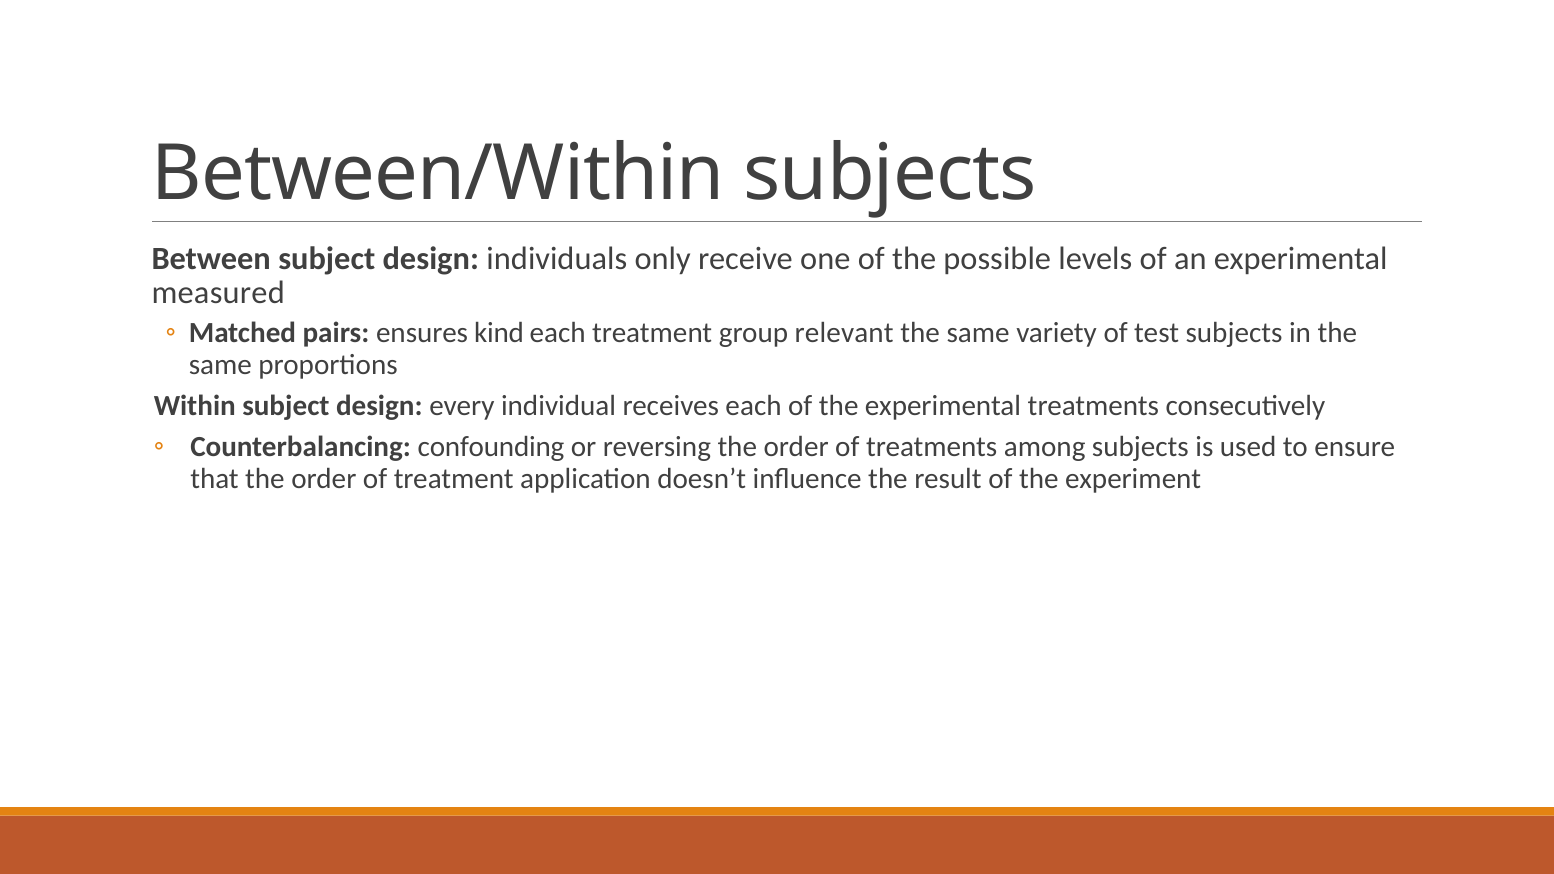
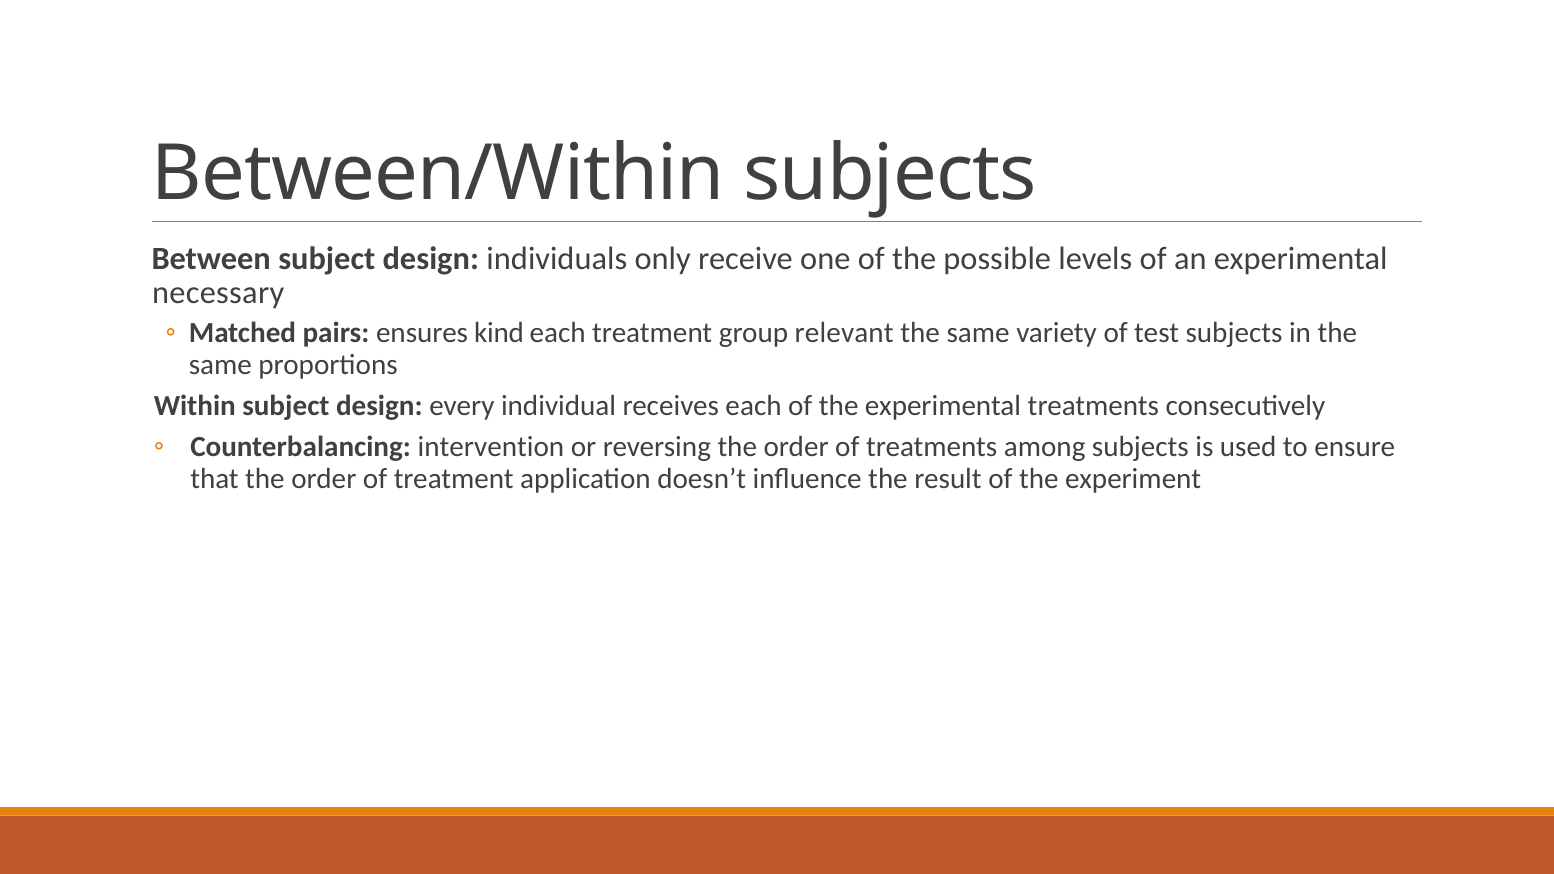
measured: measured -> necessary
confounding: confounding -> intervention
